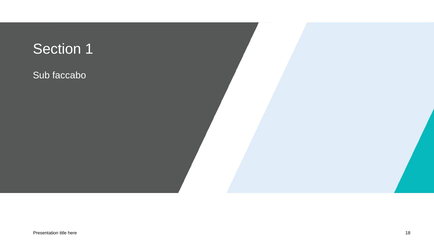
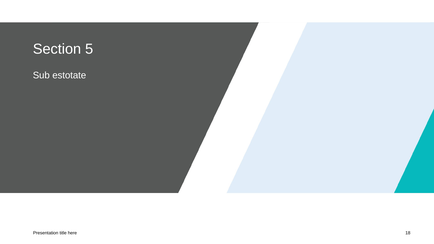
1: 1 -> 5
faccabo: faccabo -> estotate
